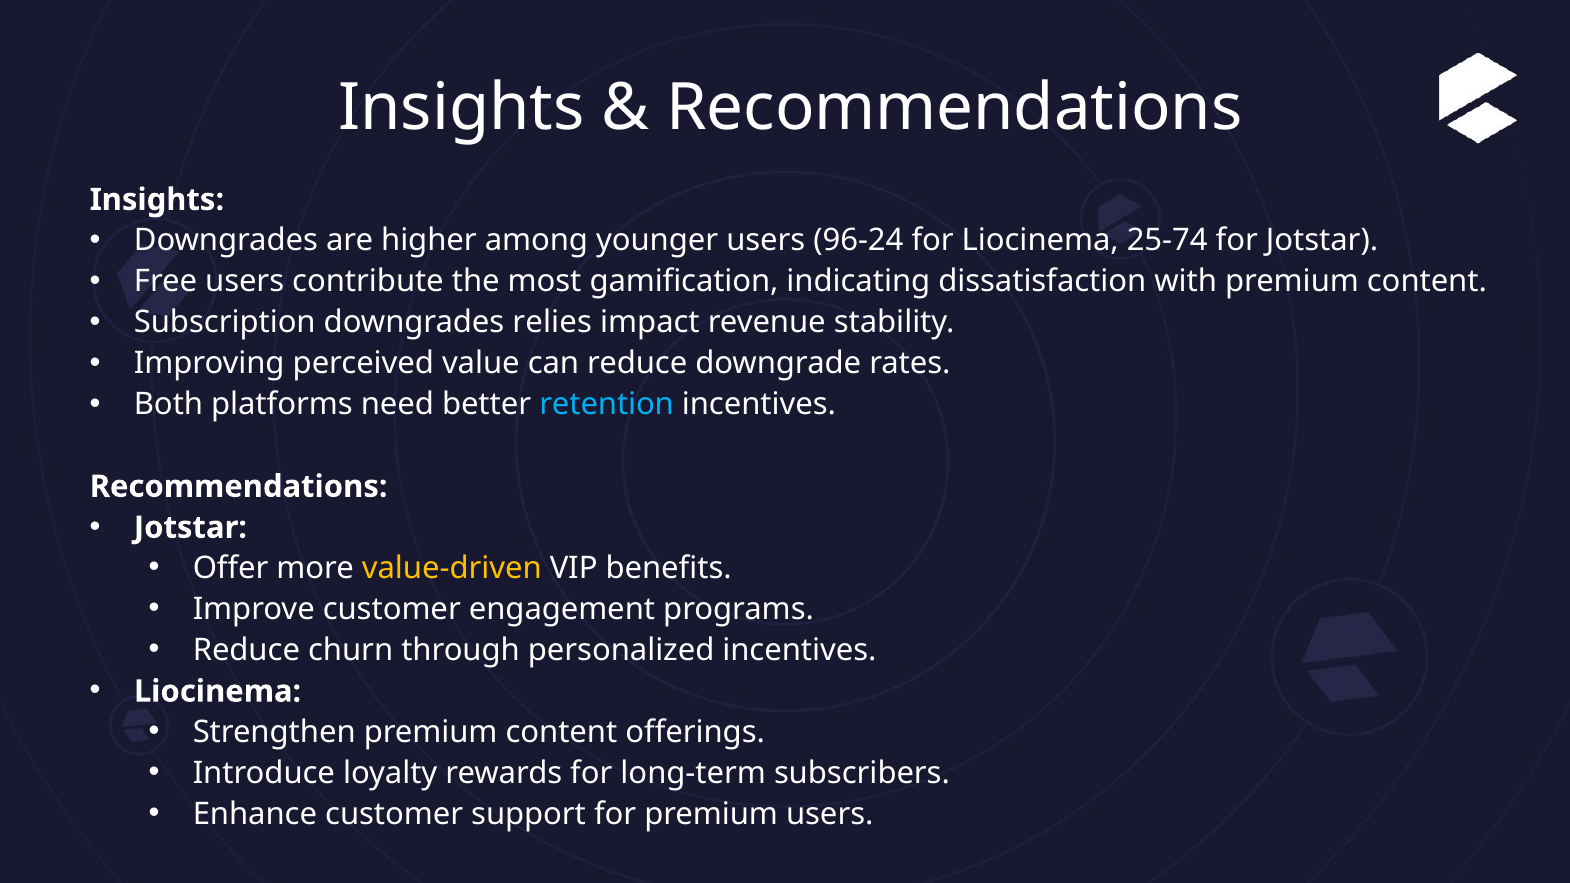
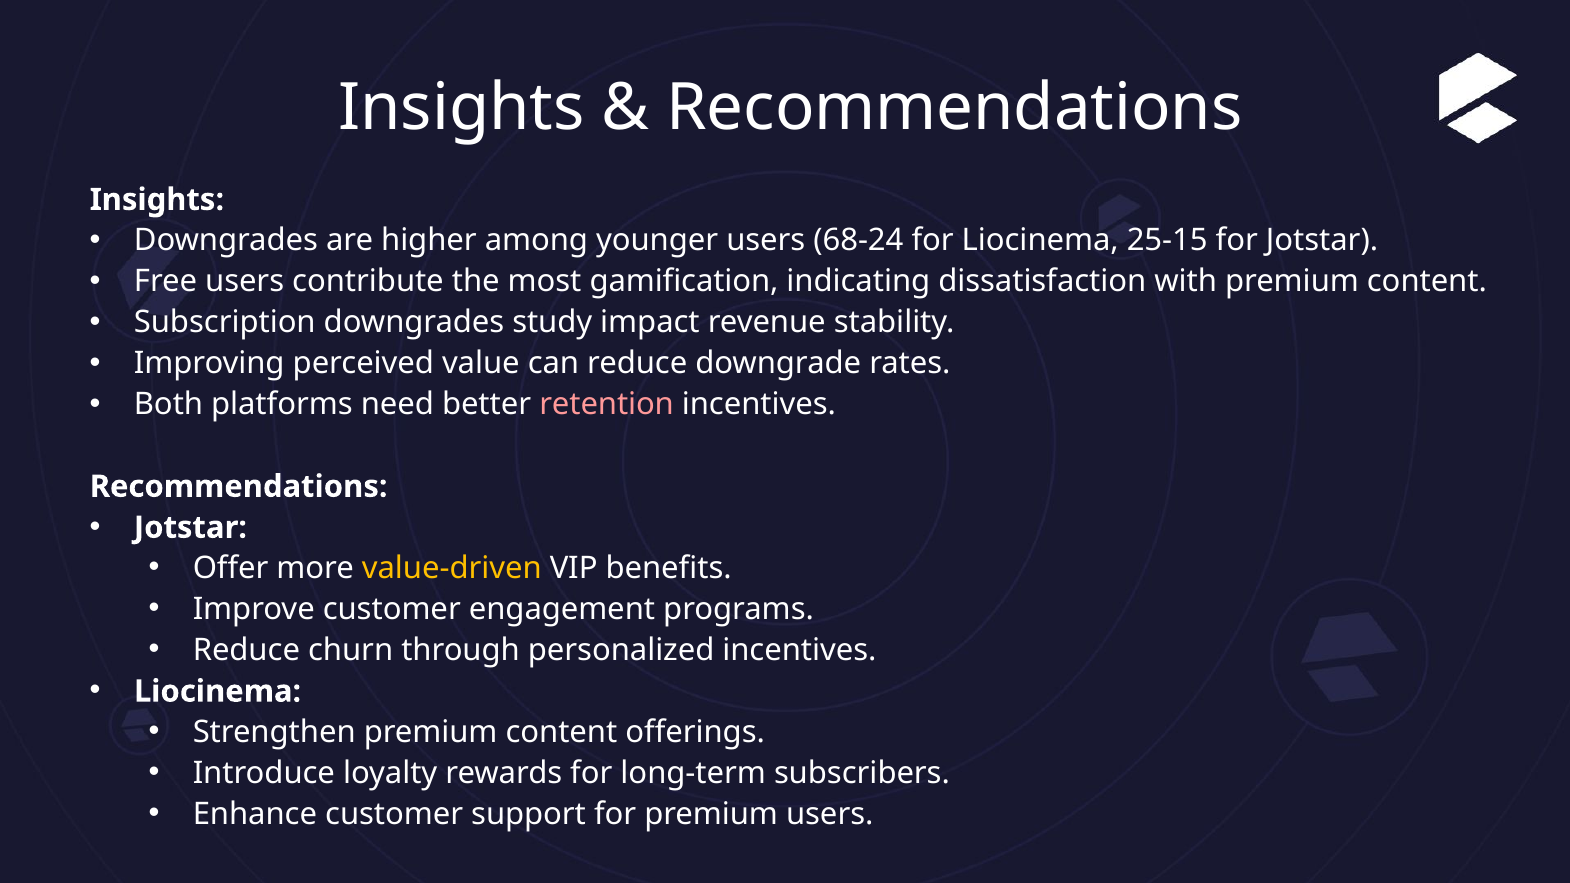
96-24: 96-24 -> 68-24
25-74: 25-74 -> 25-15
relies: relies -> study
retention colour: light blue -> pink
